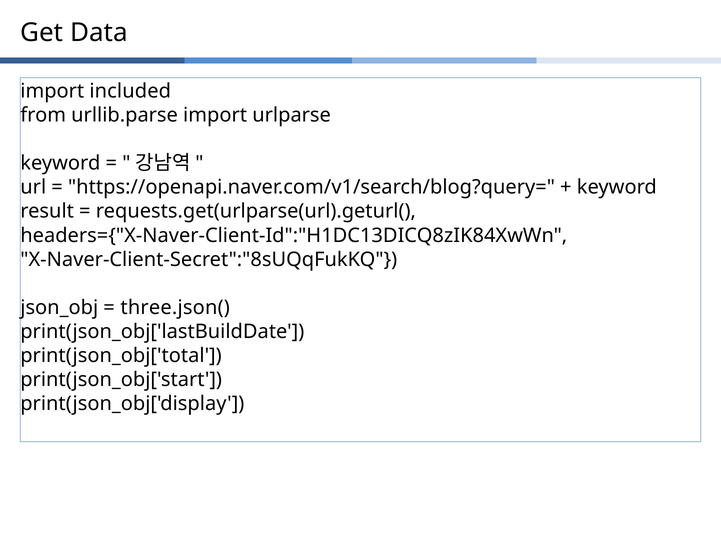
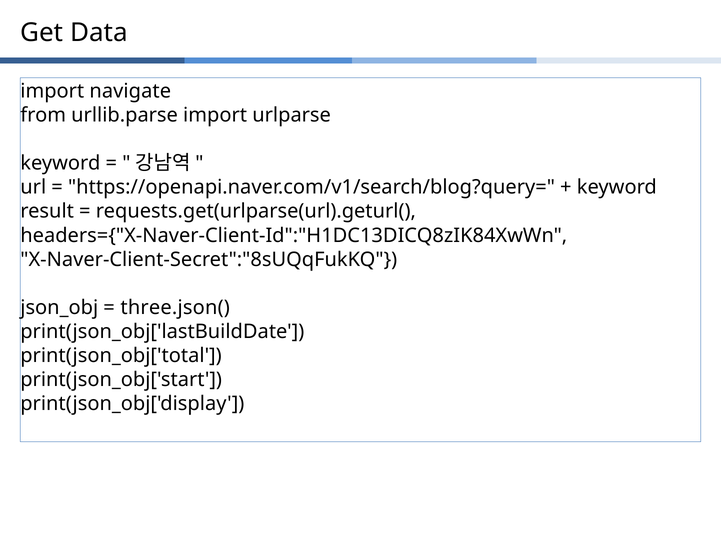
included: included -> navigate
